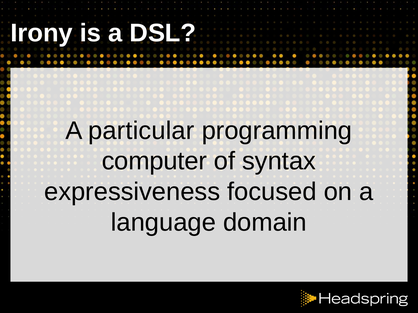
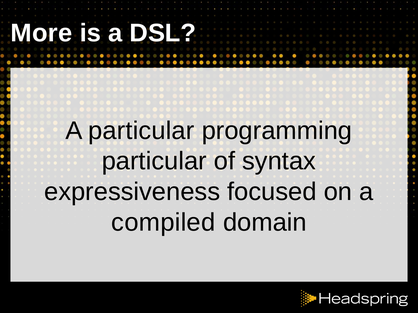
Irony: Irony -> More
computer at (154, 161): computer -> particular
language: language -> compiled
